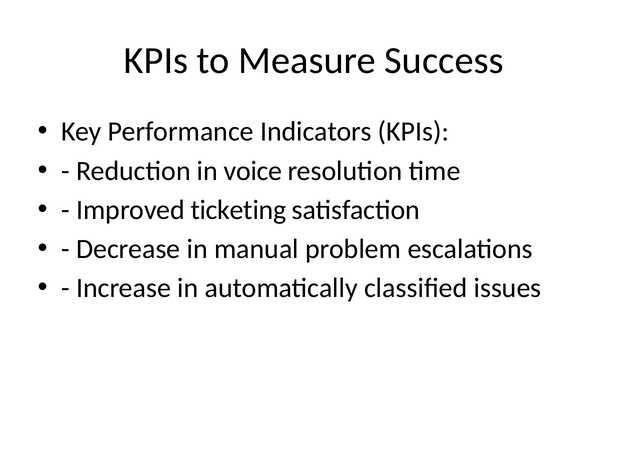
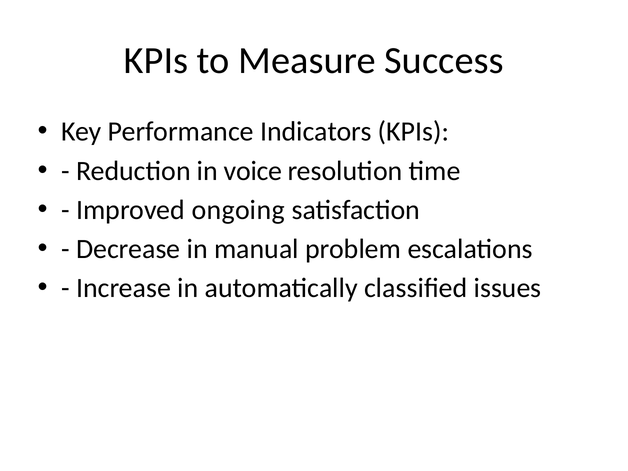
ticketing: ticketing -> ongoing
